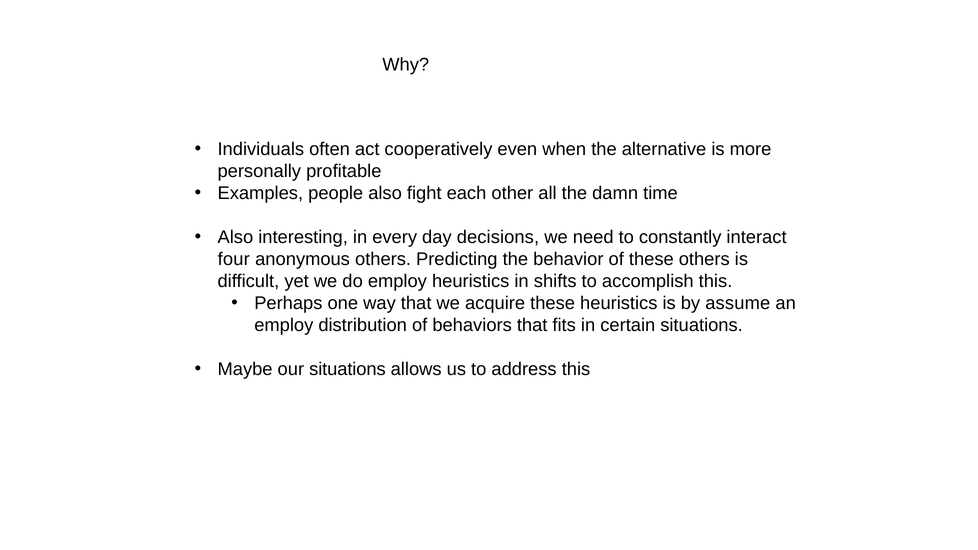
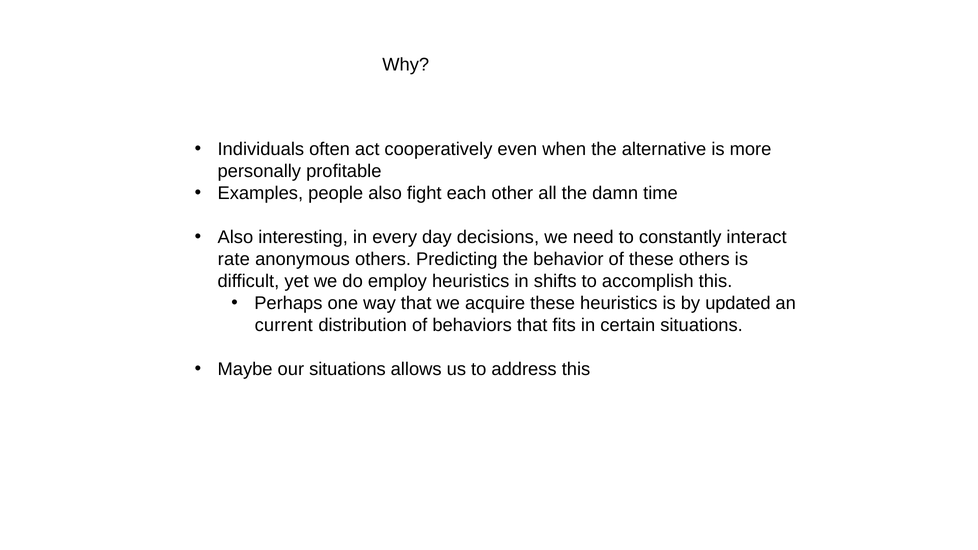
four: four -> rate
assume: assume -> updated
employ at (284, 325): employ -> current
